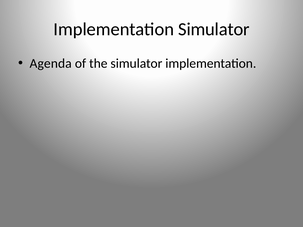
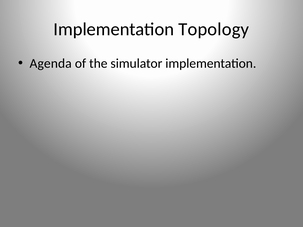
Implementation Simulator: Simulator -> Topology
